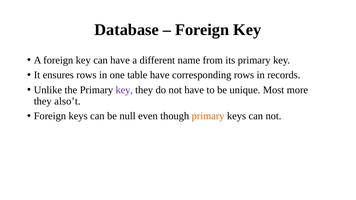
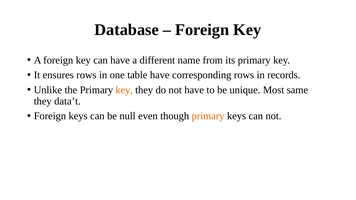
key at (124, 90) colour: purple -> orange
more: more -> same
also’t: also’t -> data’t
